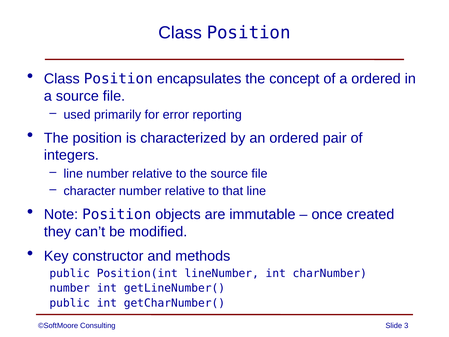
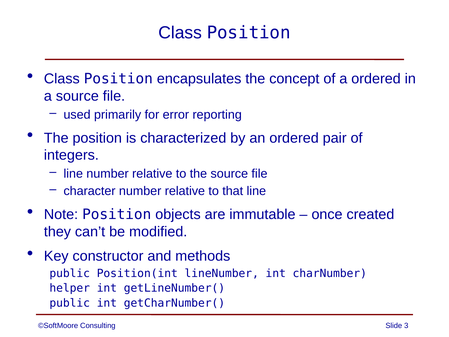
number at (70, 288): number -> helper
